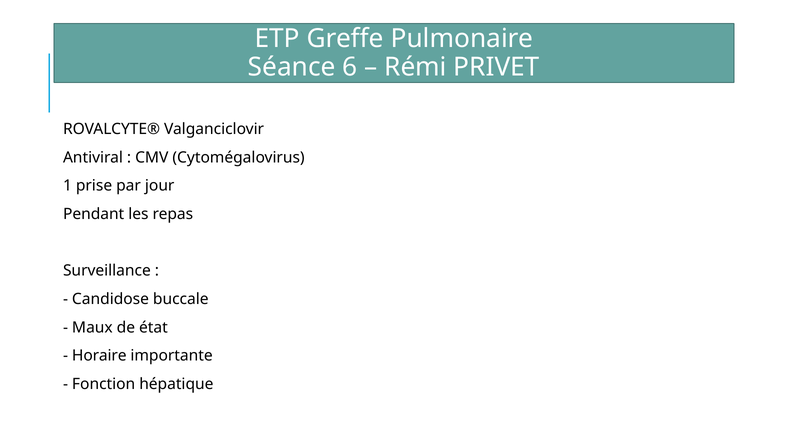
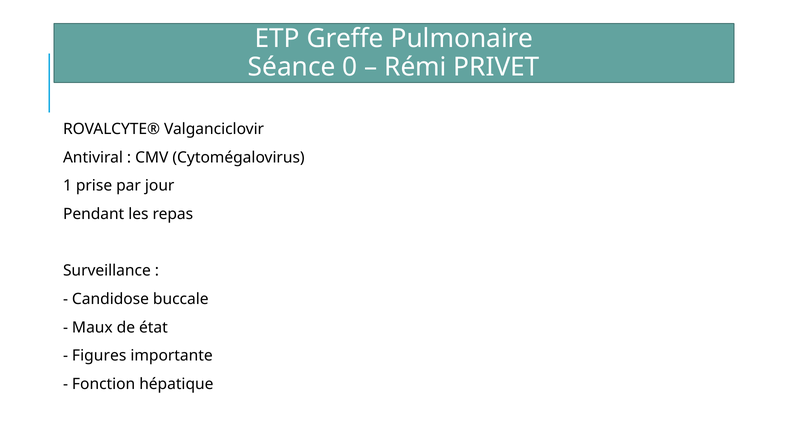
6: 6 -> 0
Horaire: Horaire -> Figures
